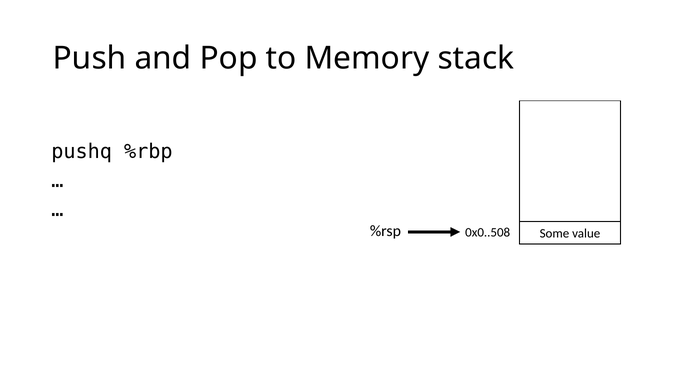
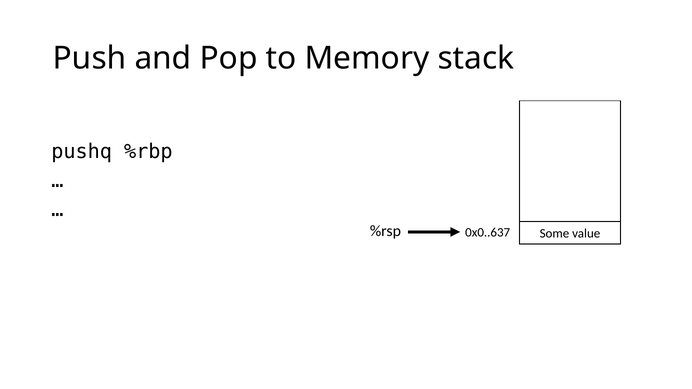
0x0..508: 0x0..508 -> 0x0..637
